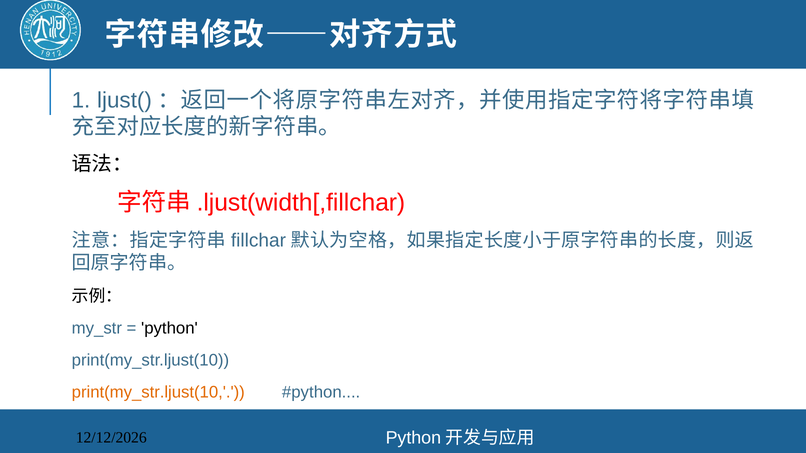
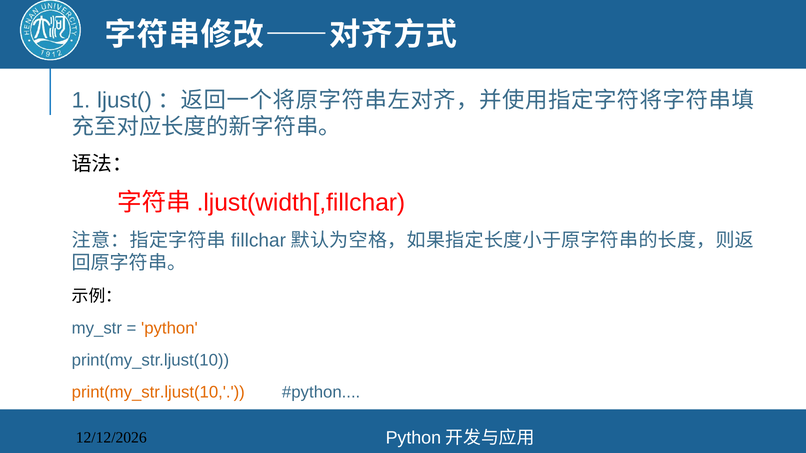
python colour: black -> orange
